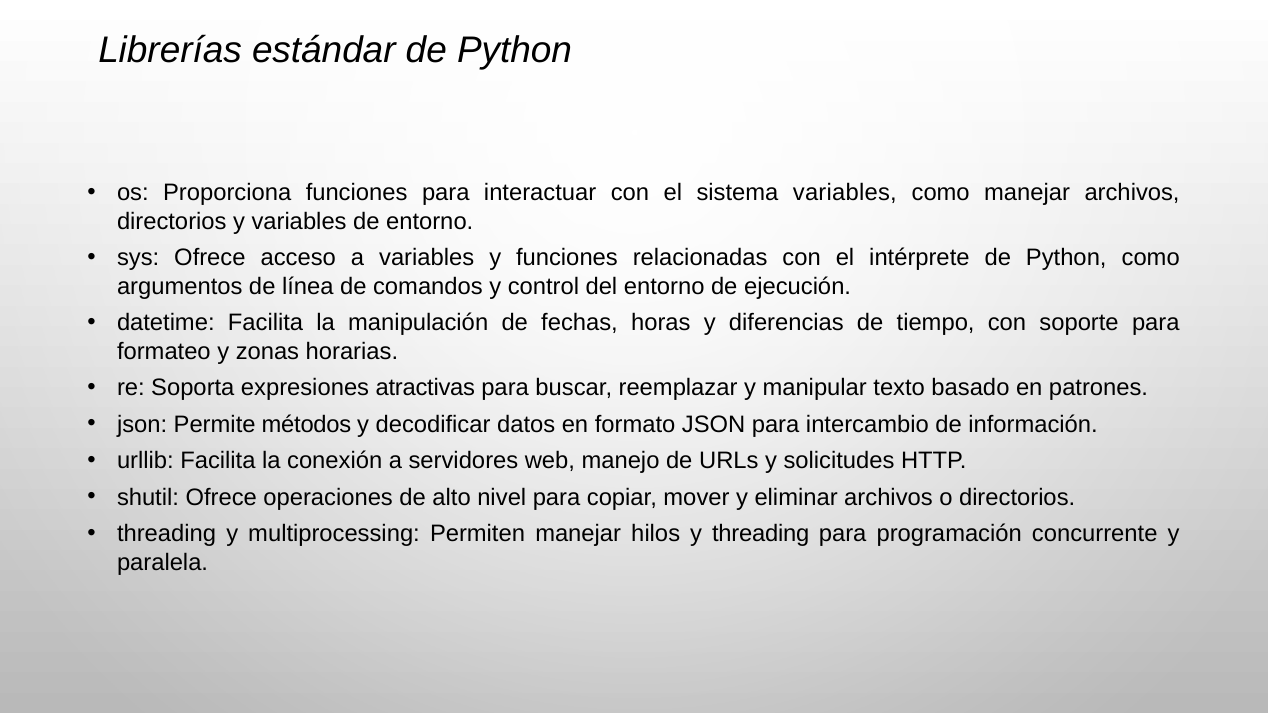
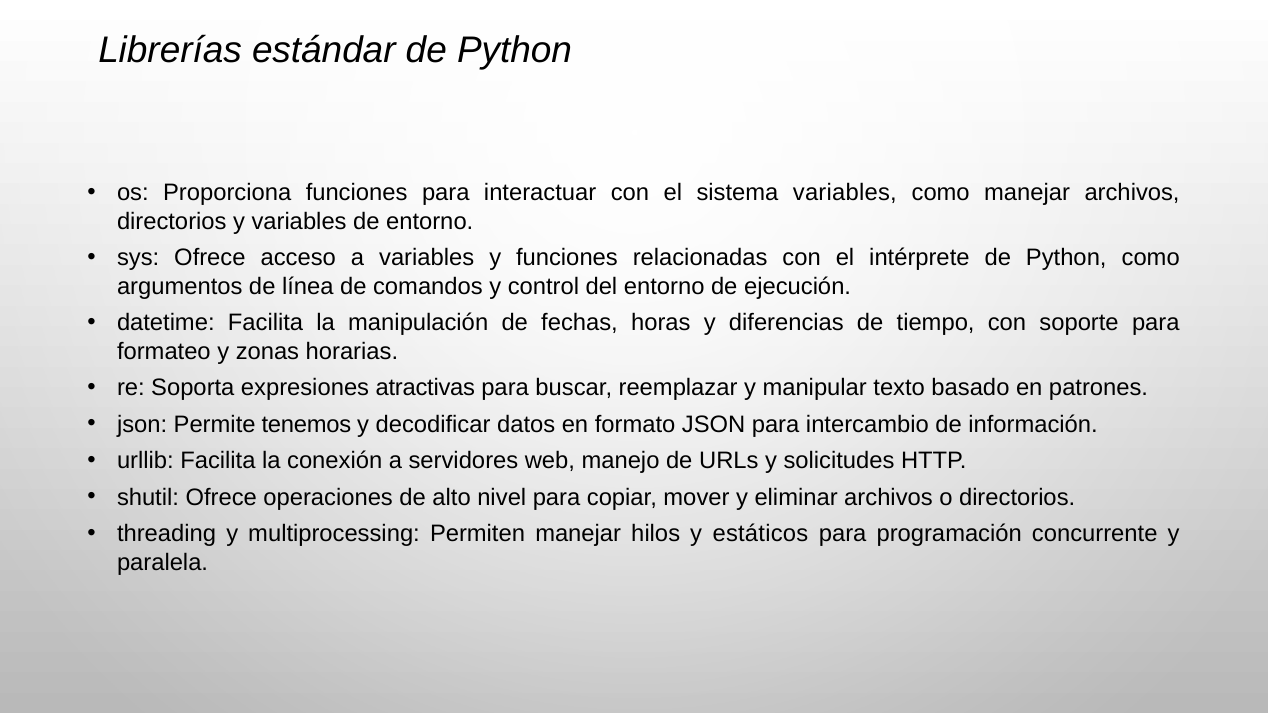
métodos: métodos -> tenemos
y threading: threading -> estáticos
